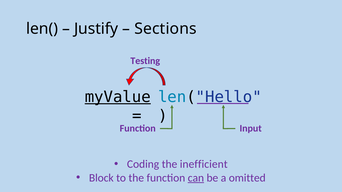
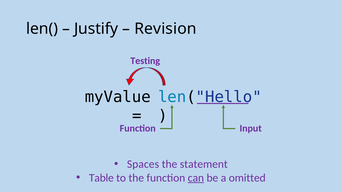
Sections: Sections -> Revision
myValue underline: present -> none
Coding: Coding -> Spaces
inefficient: inefficient -> statement
Block: Block -> Table
